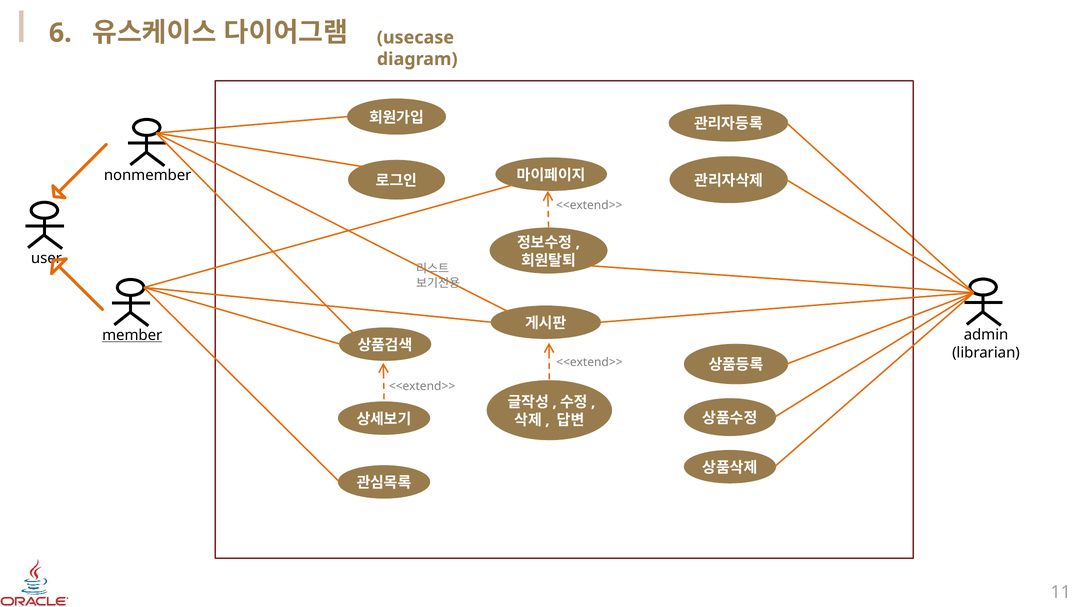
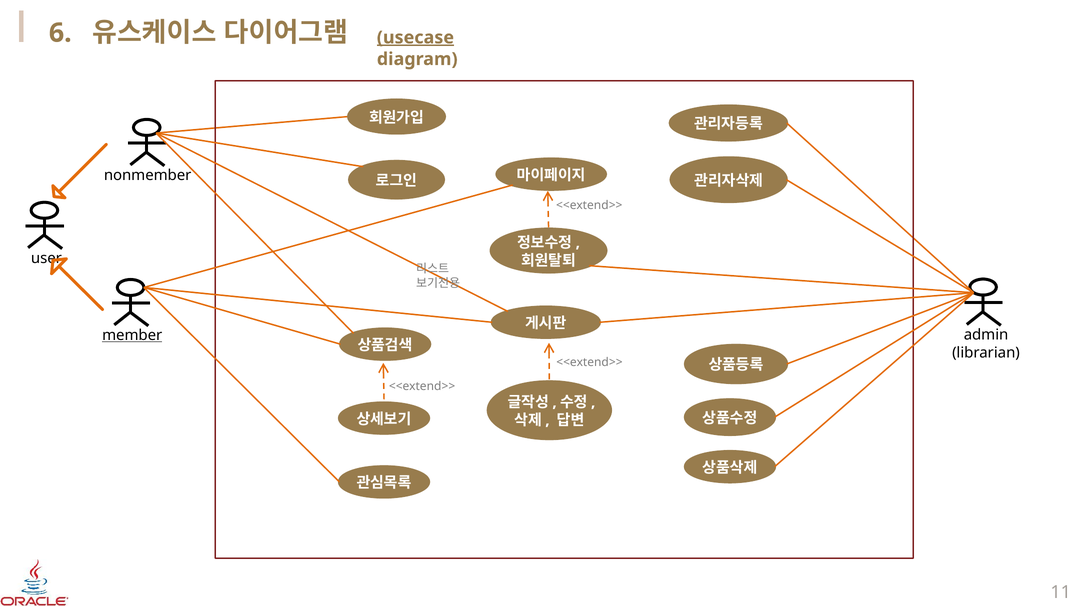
usecase underline: none -> present
